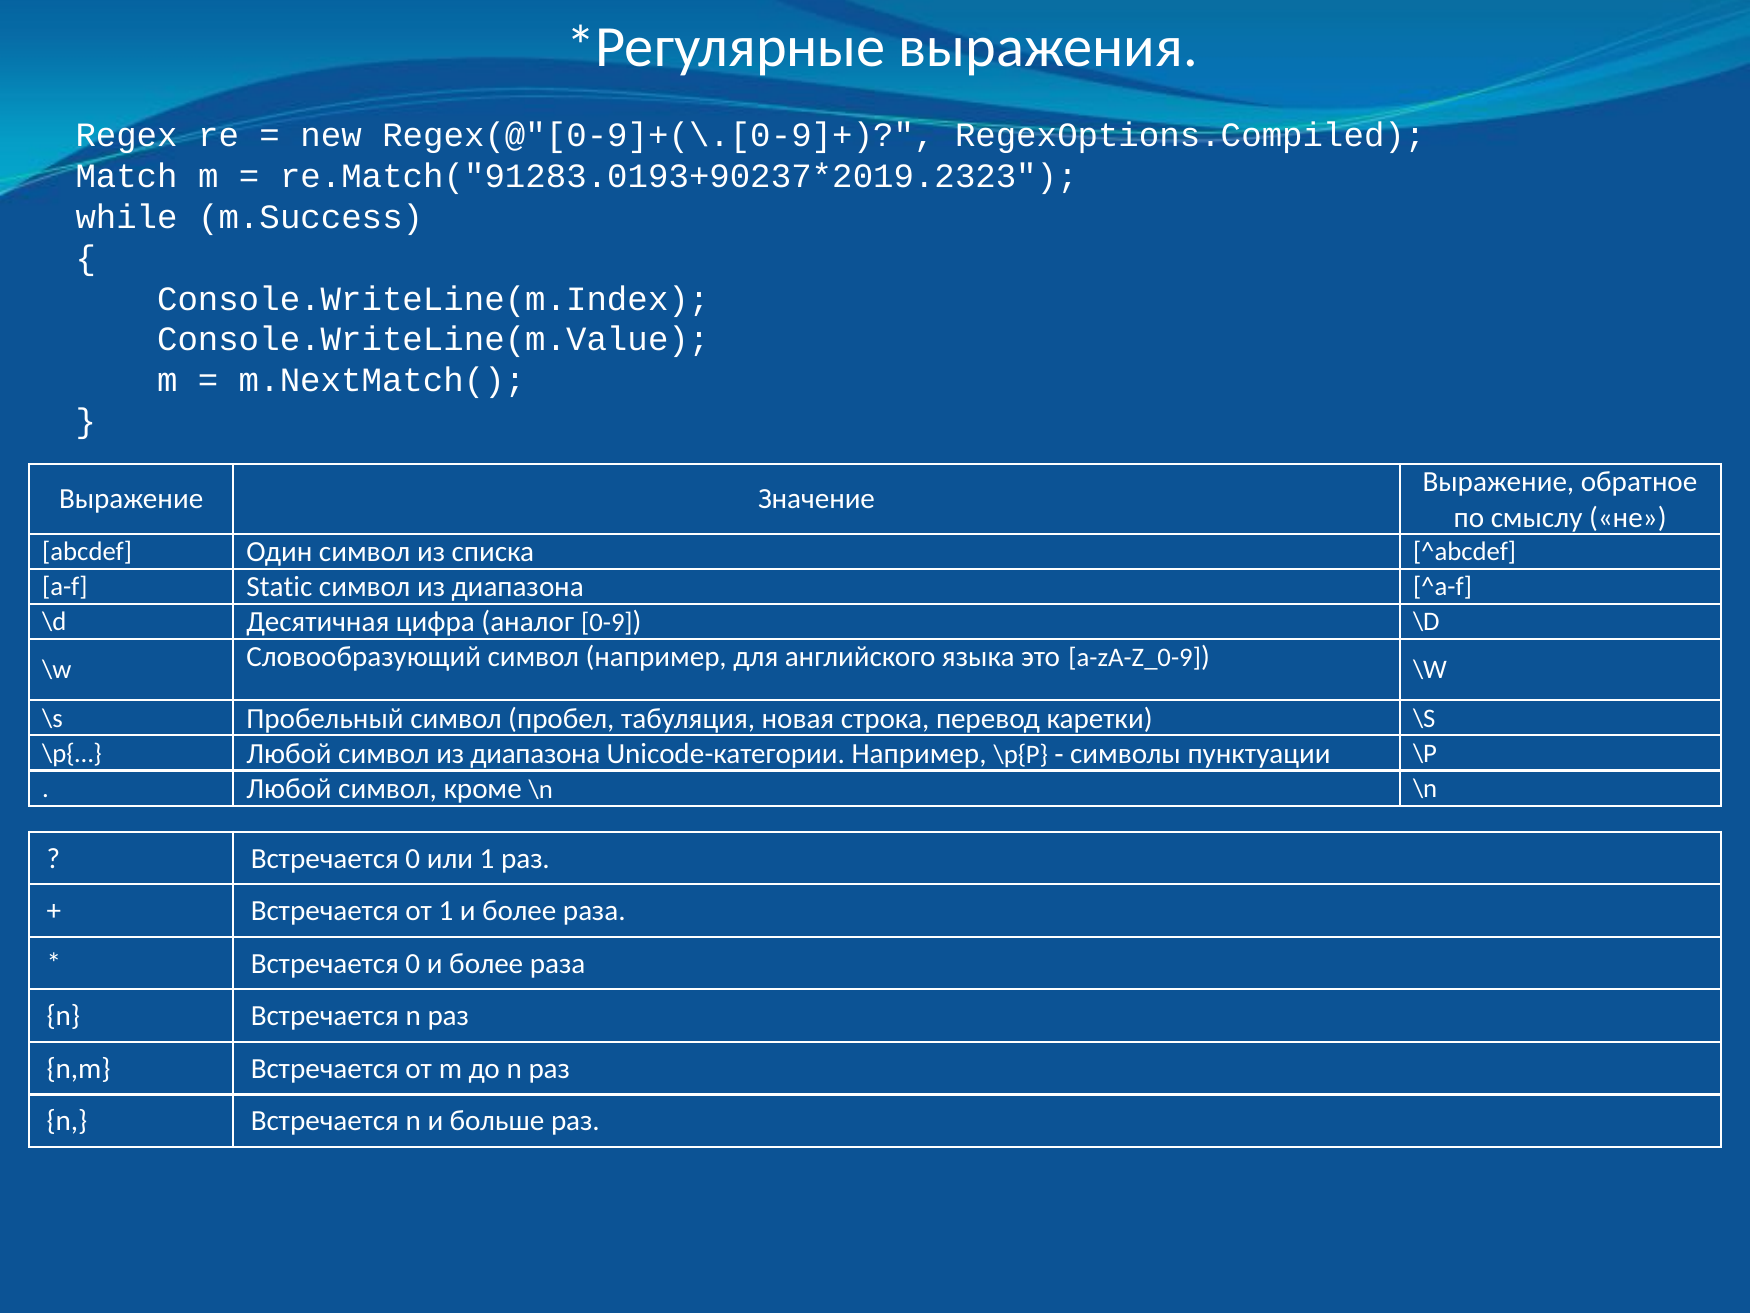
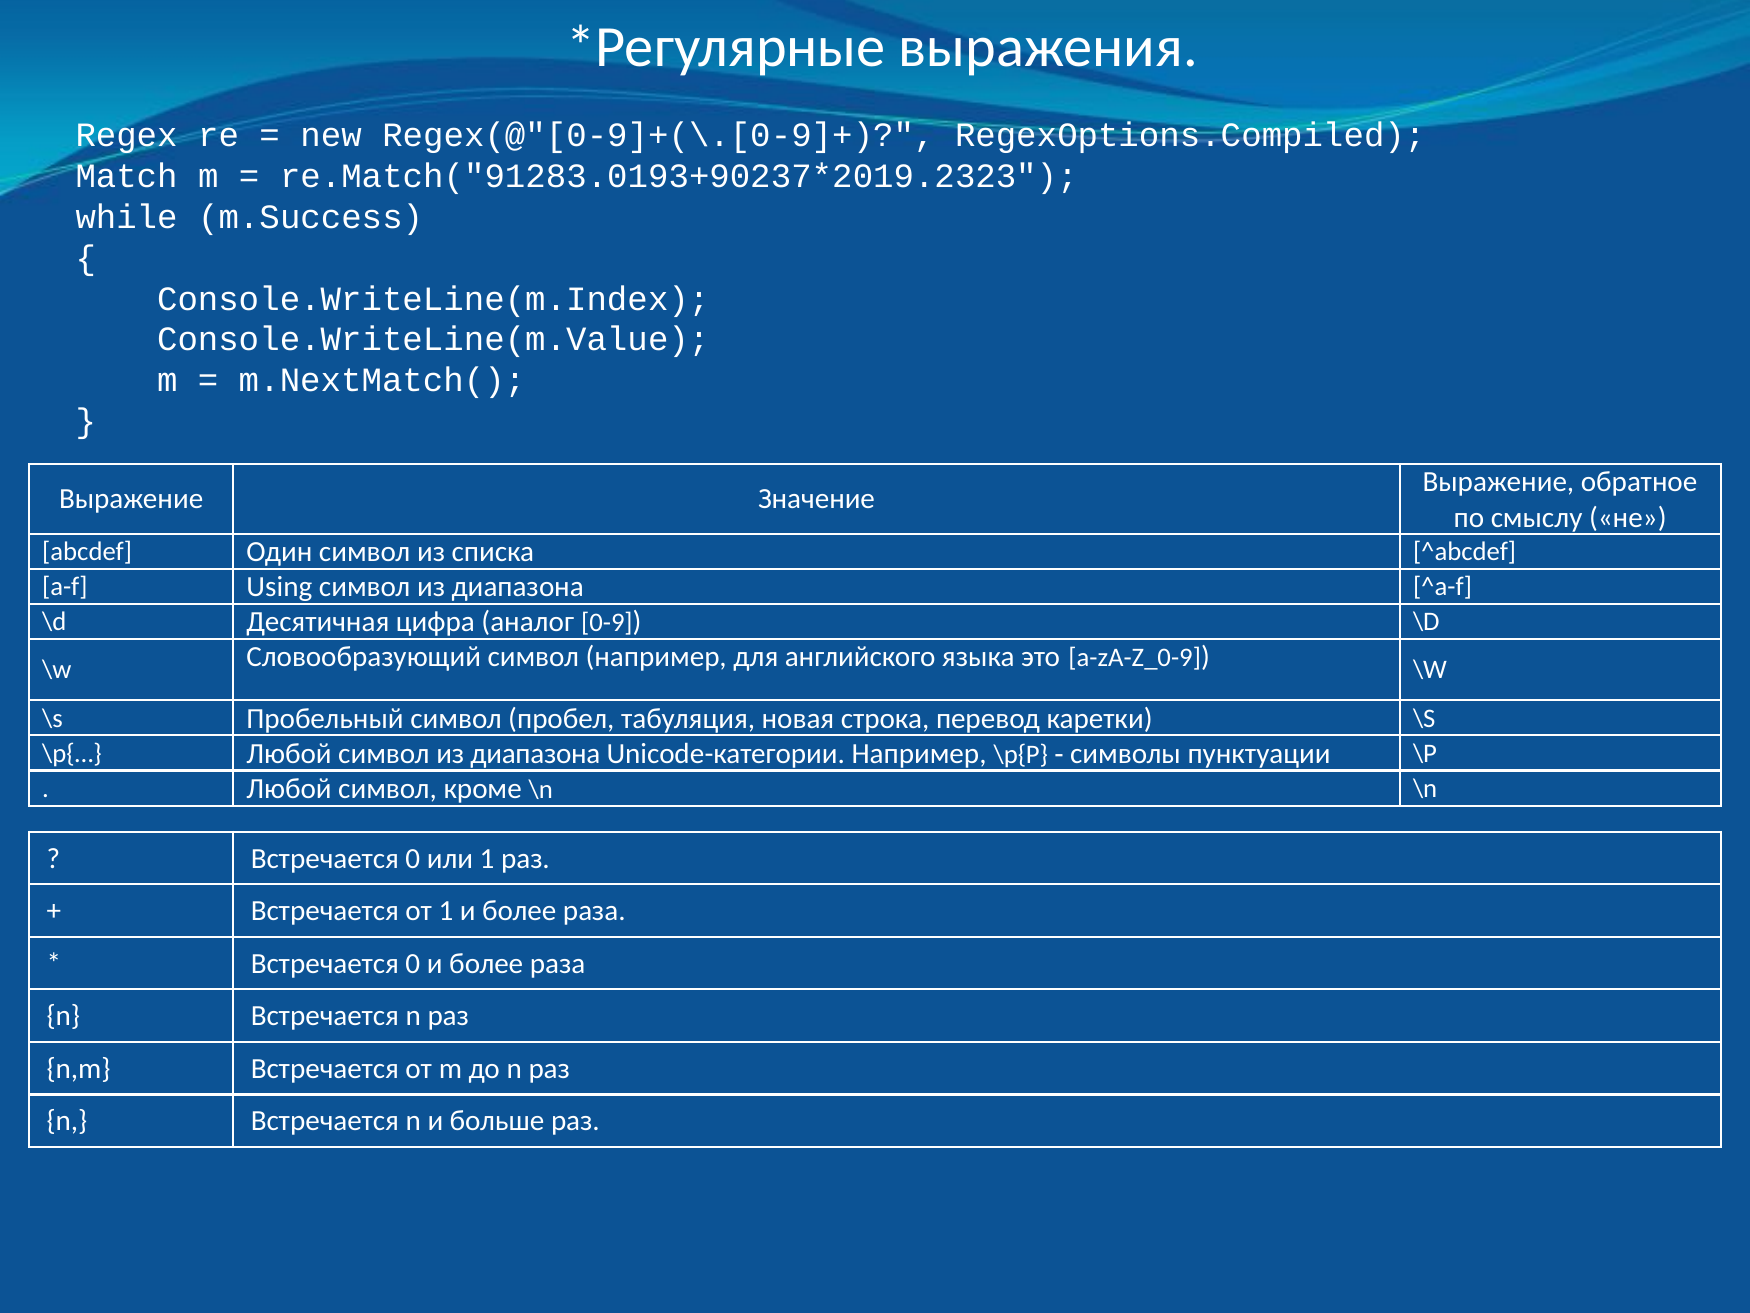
Static: Static -> Using
